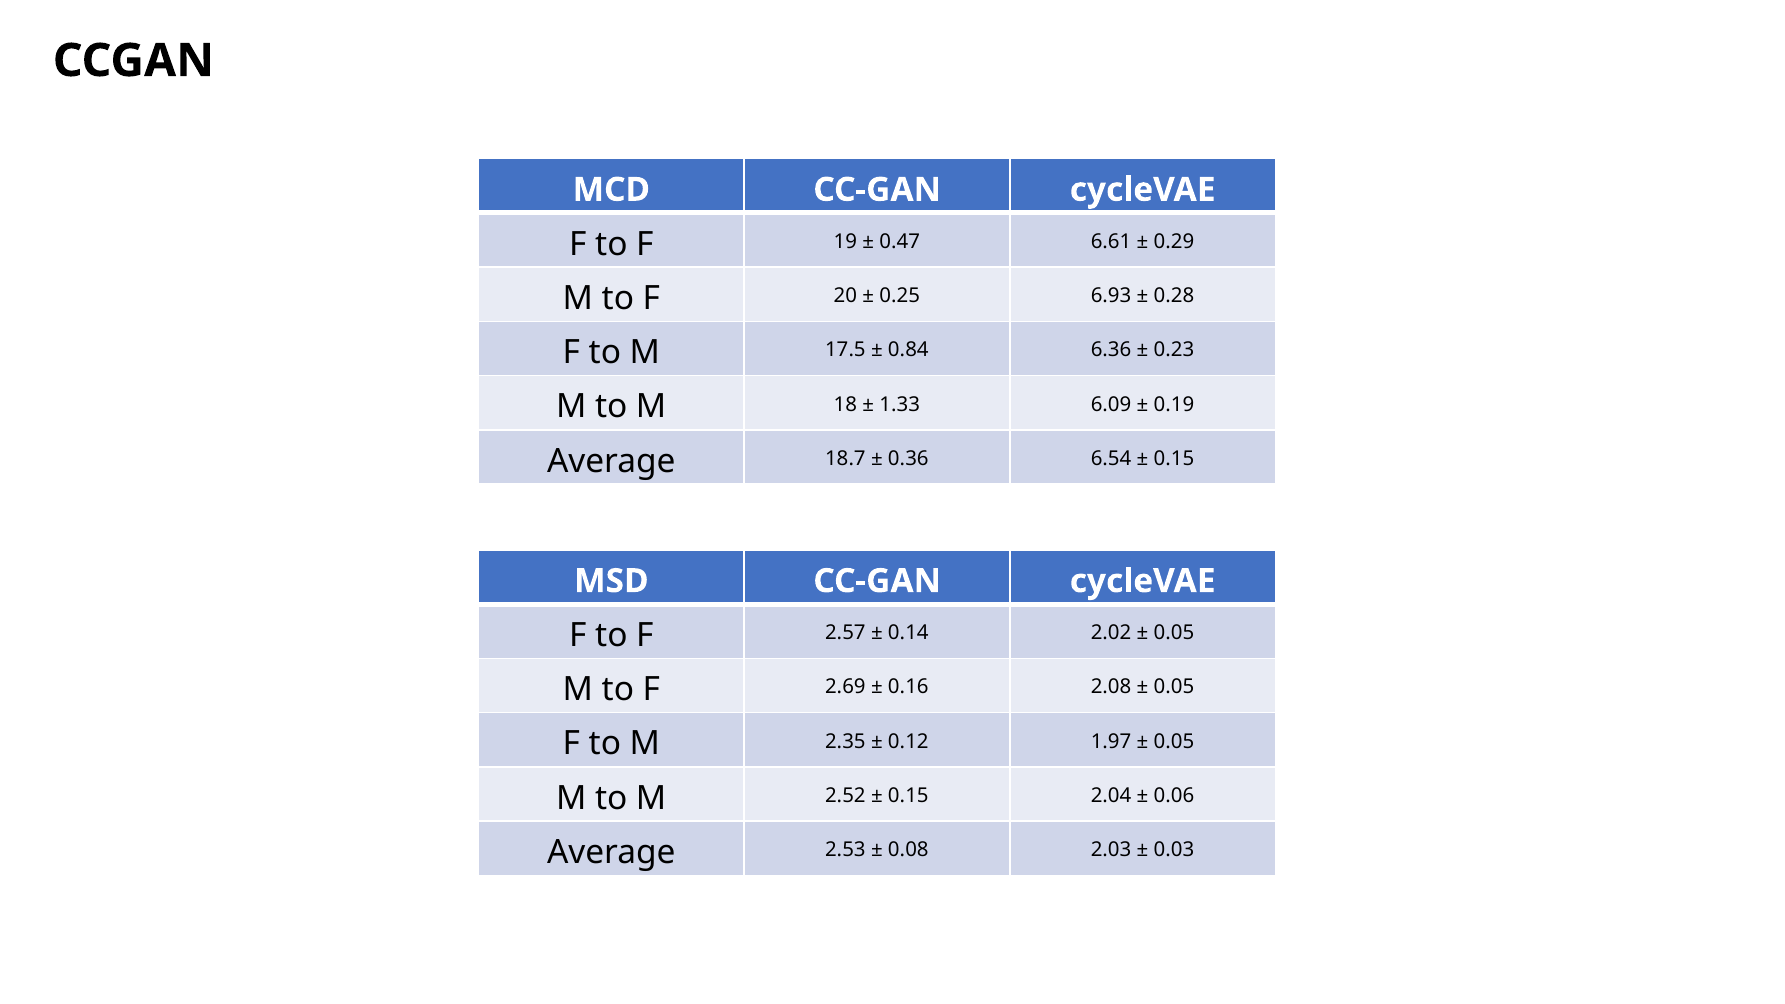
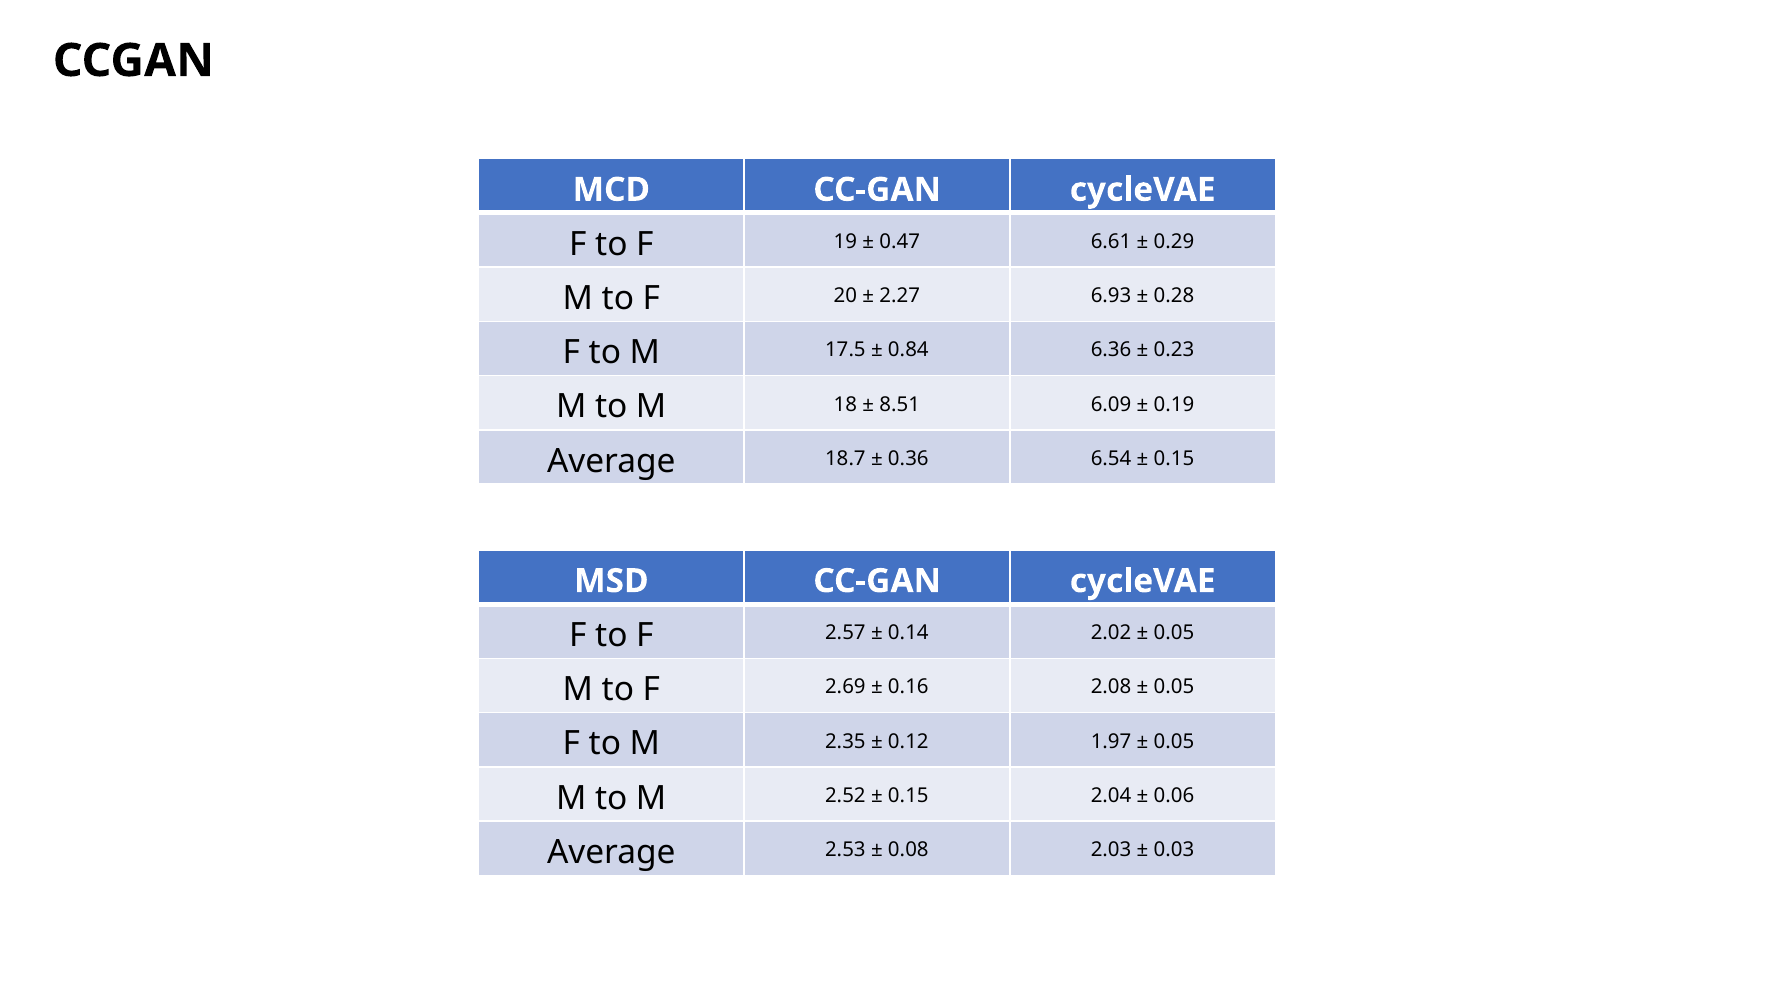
0.25: 0.25 -> 2.27
1.33: 1.33 -> 8.51
